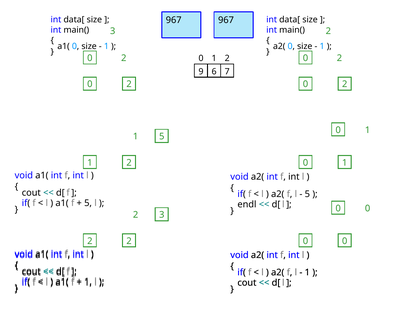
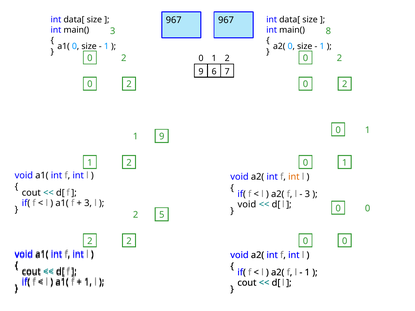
2 at (328, 31): 2 -> 8
1 5: 5 -> 9
int at (294, 177) colour: black -> orange
5 at (307, 194): 5 -> 3
5 at (88, 203): 5 -> 3
endl at (247, 205): endl -> void
2 3: 3 -> 5
